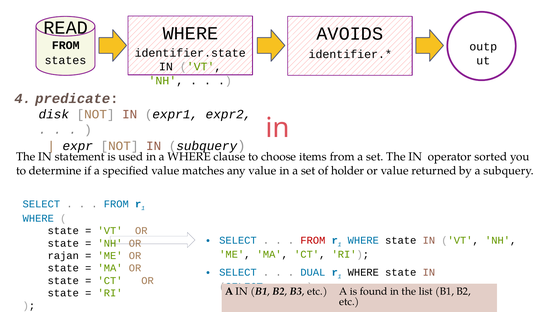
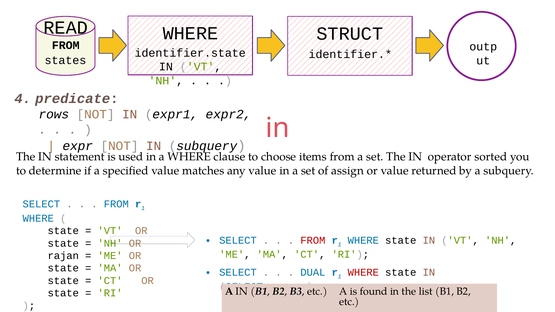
AVOIDS: AVOIDS -> STRUCT
disk: disk -> rows
holder: holder -> assign
WHERE at (363, 273) colour: black -> red
